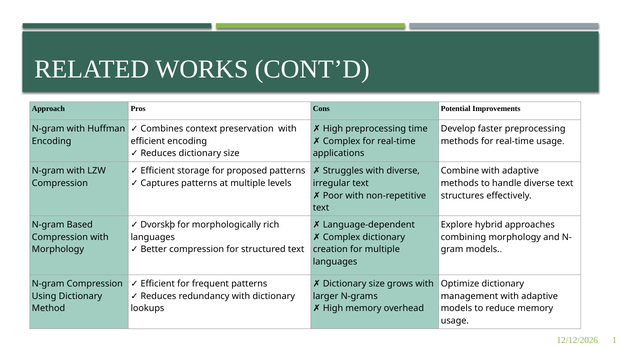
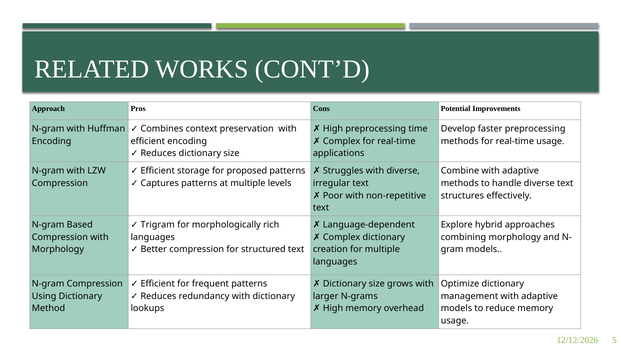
Dvorskþ: Dvorskþ -> Trigram
1: 1 -> 5
